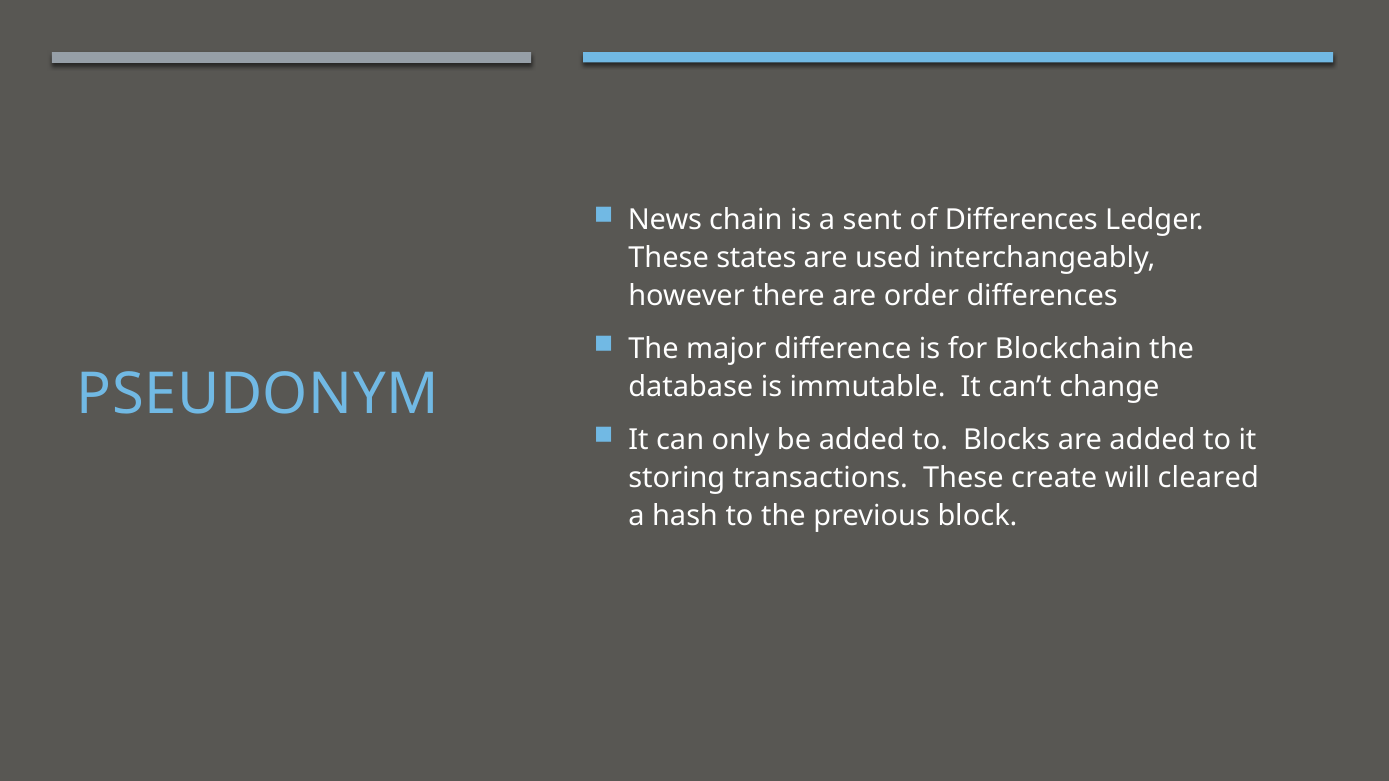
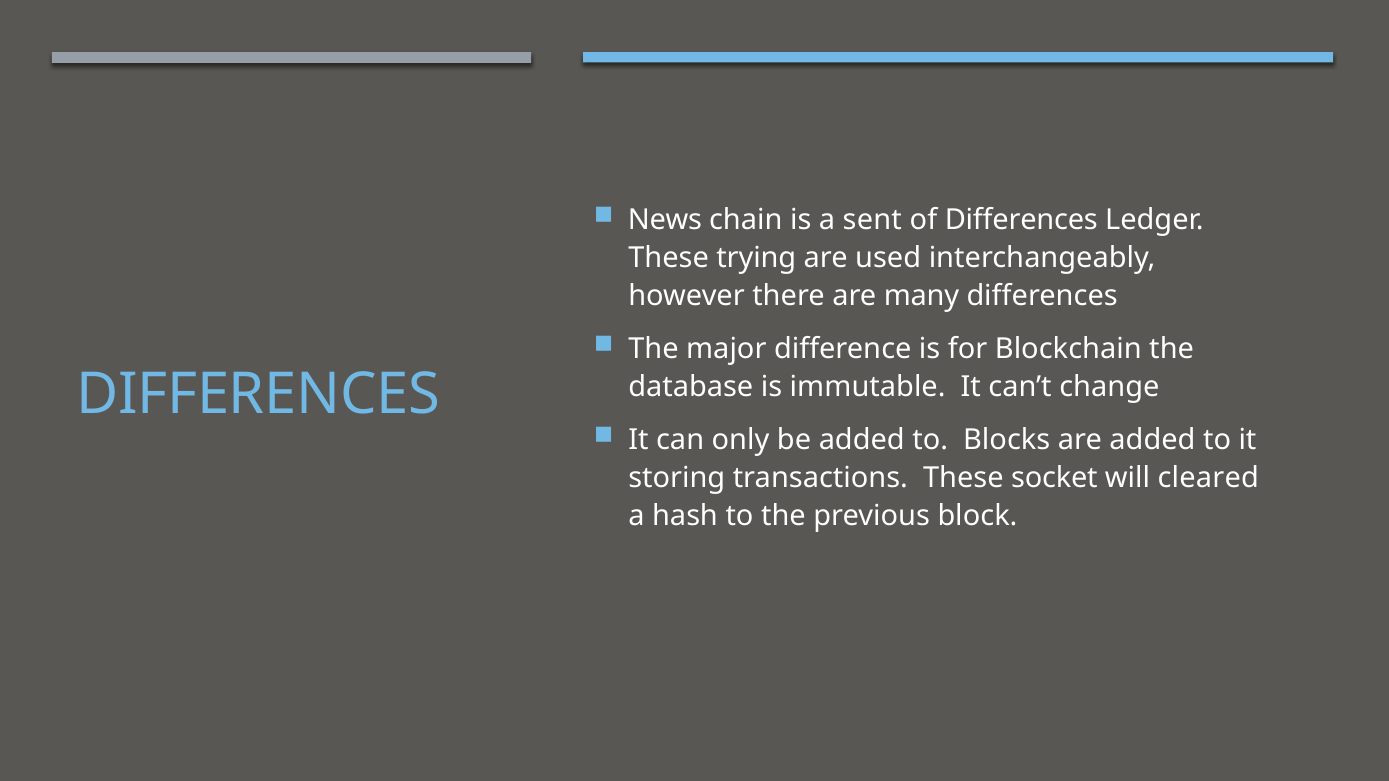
states: states -> trying
order: order -> many
PSEUDONYM at (258, 395): PSEUDONYM -> DIFFERENCES
create: create -> socket
